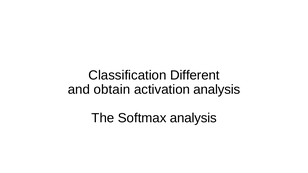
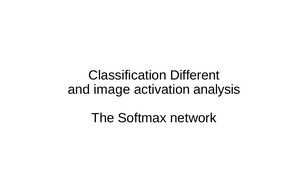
obtain: obtain -> image
Softmax analysis: analysis -> network
